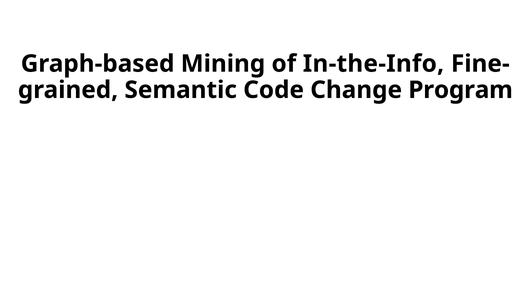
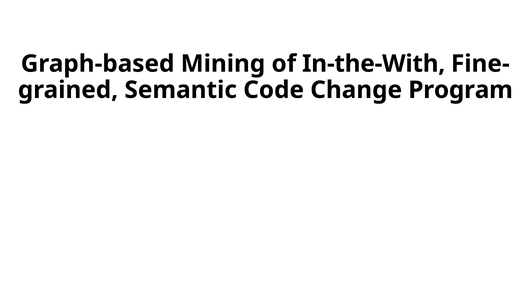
In-the-Info: In-the-Info -> In-the-With
